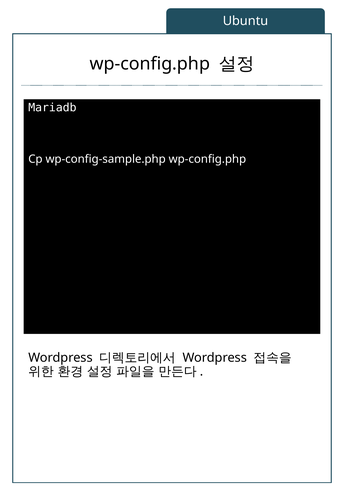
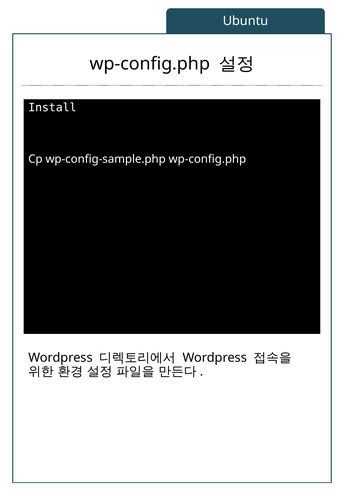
Mariadb: Mariadb -> Install
